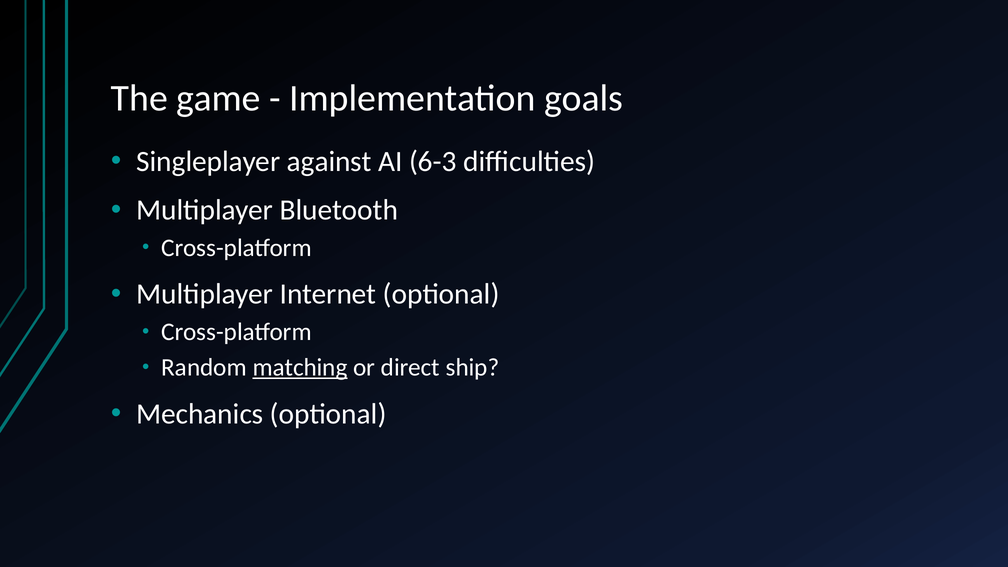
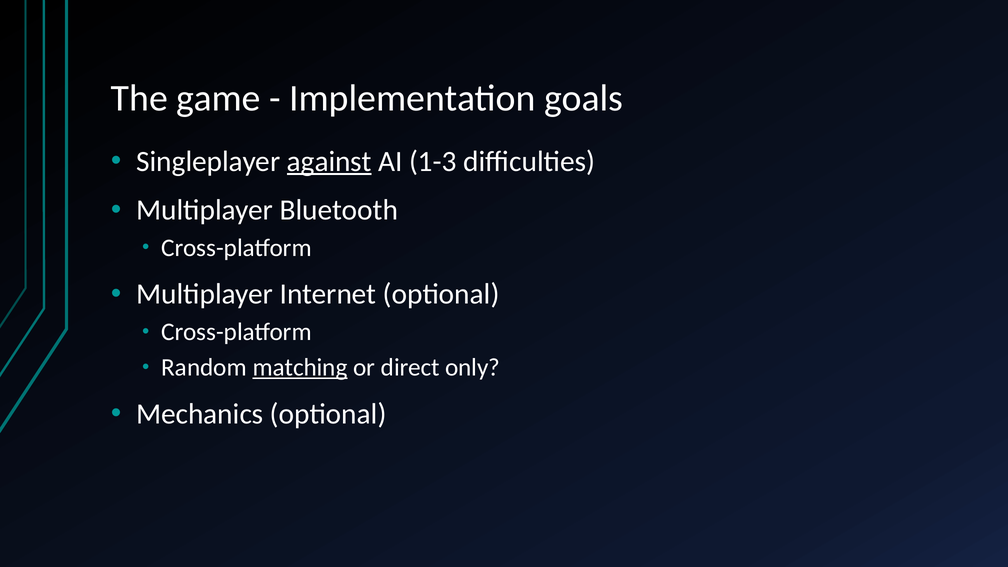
against underline: none -> present
6-3: 6-3 -> 1-3
ship: ship -> only
